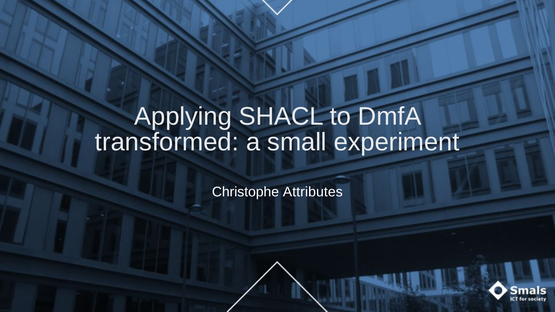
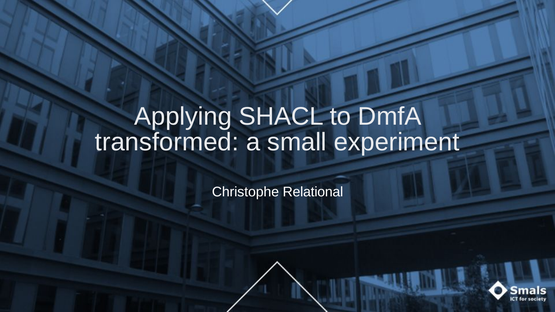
Attributes: Attributes -> Relational
